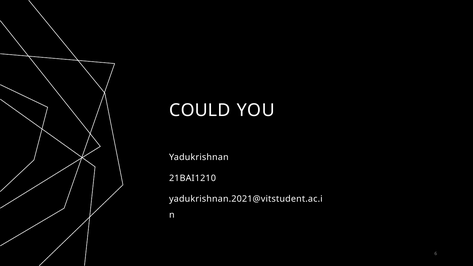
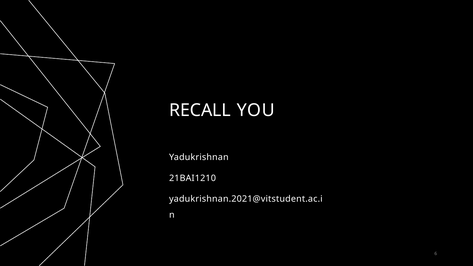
COULD: COULD -> RECALL
